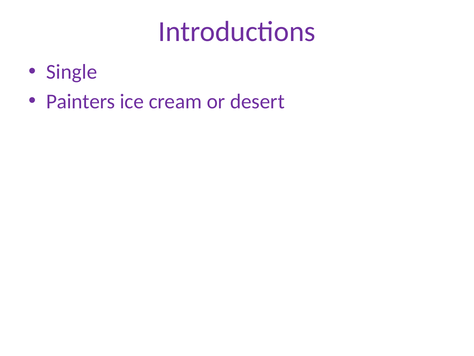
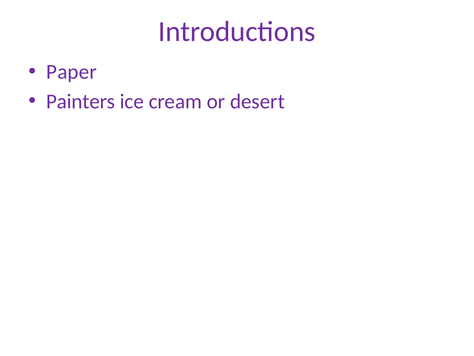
Single: Single -> Paper
